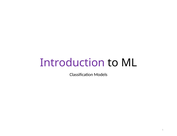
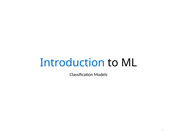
Introduction colour: purple -> blue
